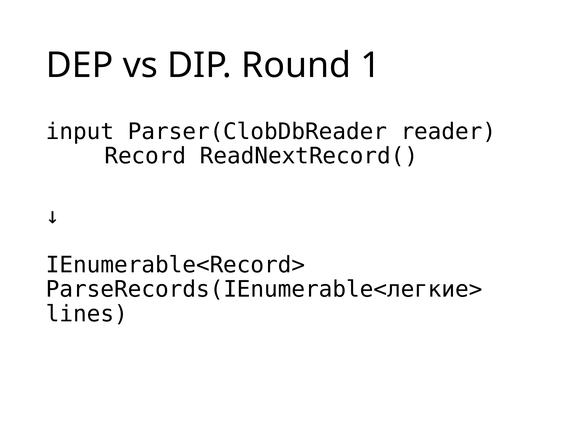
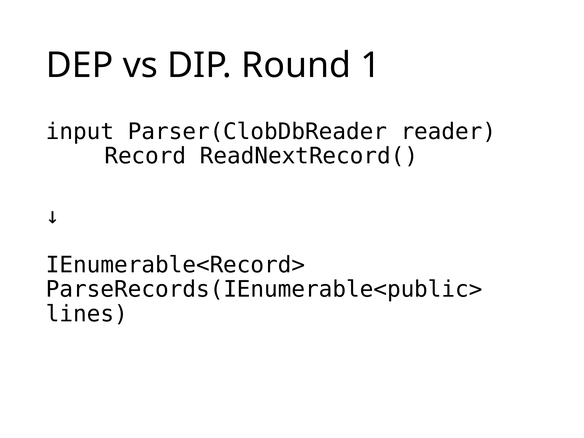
ParseRecords(IEnumerable<легкие>: ParseRecords(IEnumerable<легкие> -> ParseRecords(IEnumerable<public>
